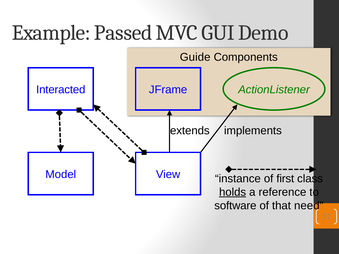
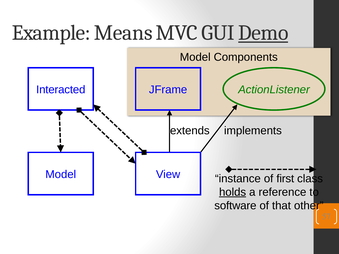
Passed: Passed -> Means
Demo underline: none -> present
Guide at (195, 57): Guide -> Model
need: need -> other
